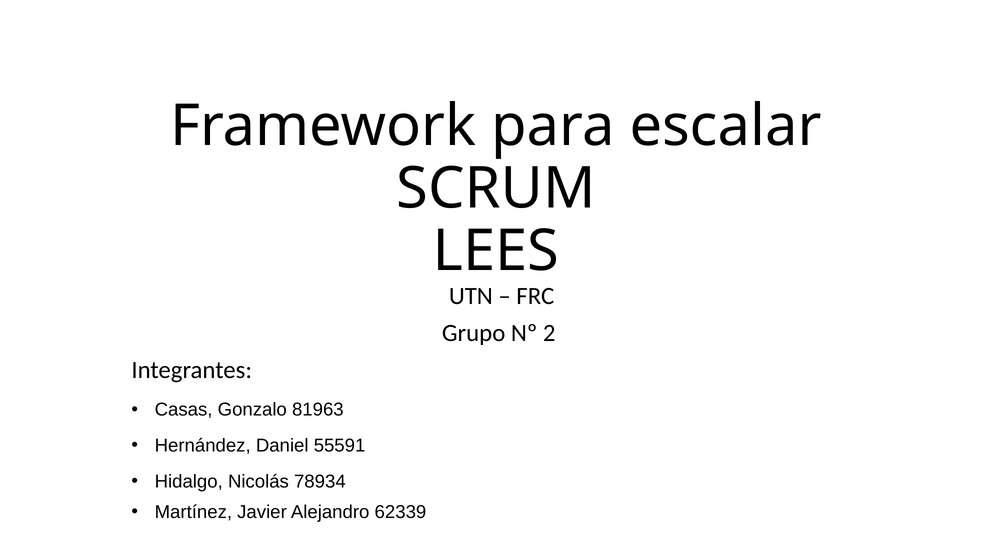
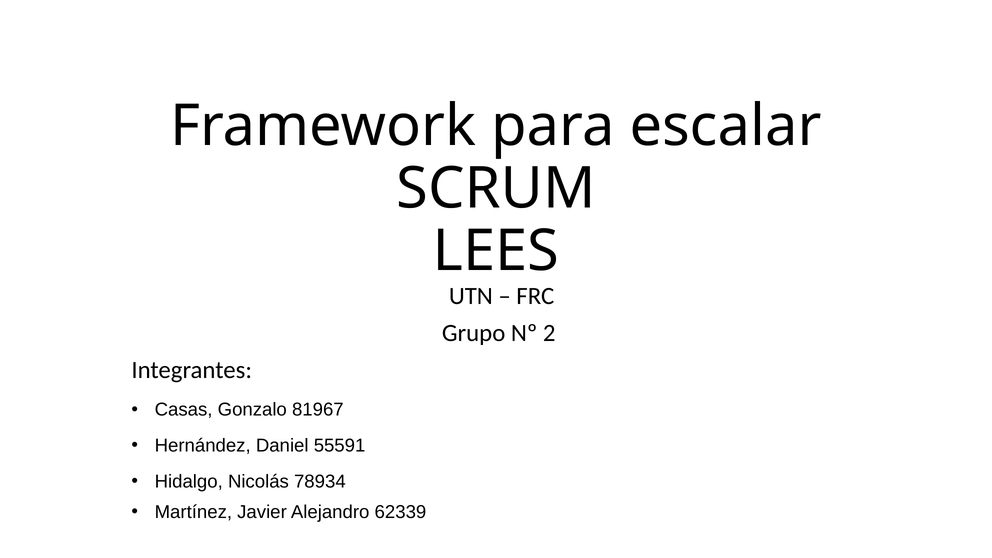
81963: 81963 -> 81967
